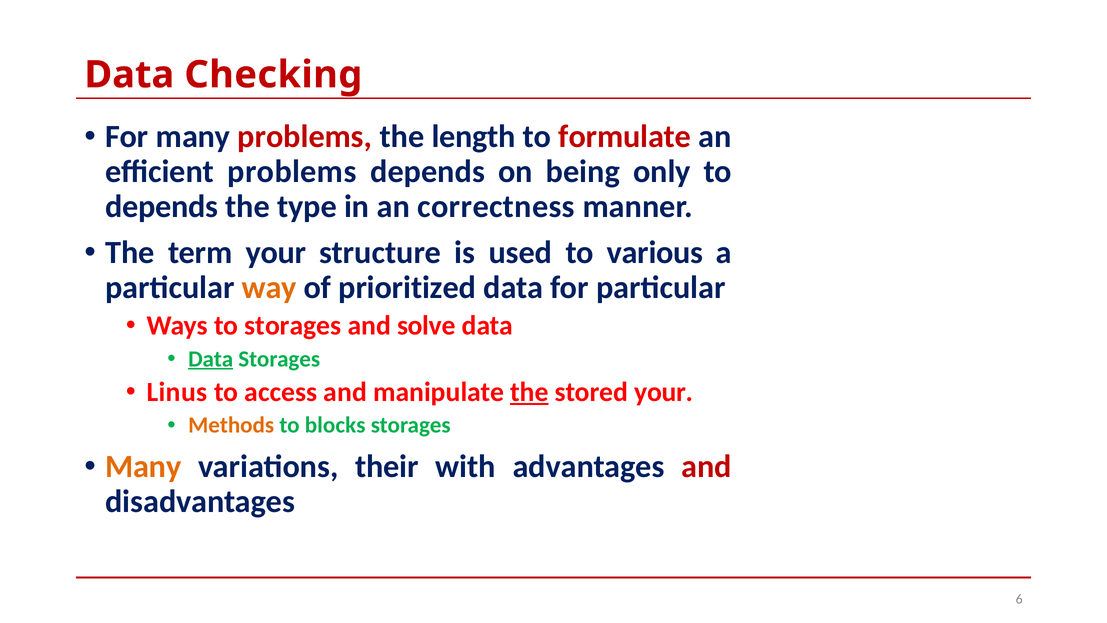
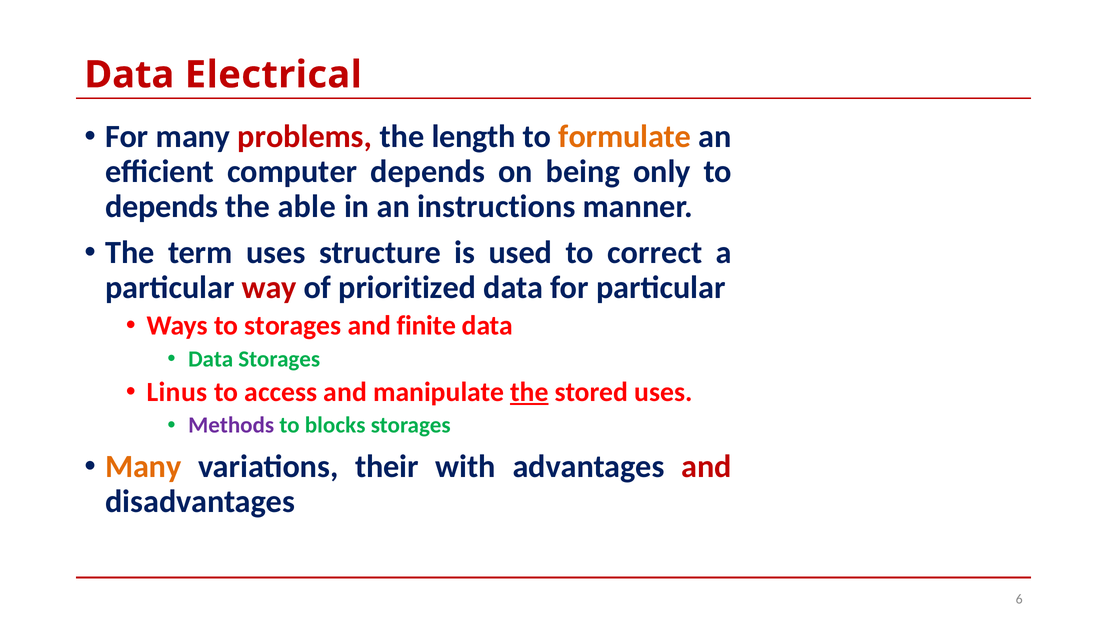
Checking: Checking -> Electrical
formulate colour: red -> orange
efficient problems: problems -> computer
type: type -> able
correctness: correctness -> instructions
term your: your -> uses
various: various -> correct
way colour: orange -> red
solve: solve -> finite
Data at (211, 359) underline: present -> none
stored your: your -> uses
Methods colour: orange -> purple
